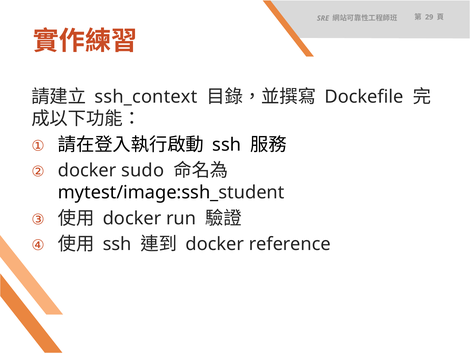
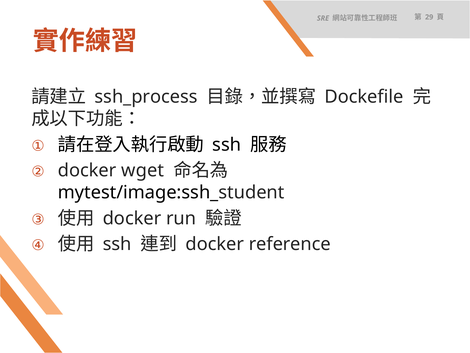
ssh_context: ssh_context -> ssh_process
sudo: sudo -> wget
